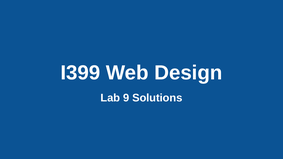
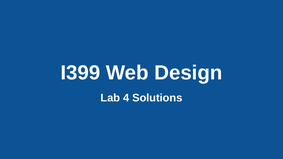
9: 9 -> 4
